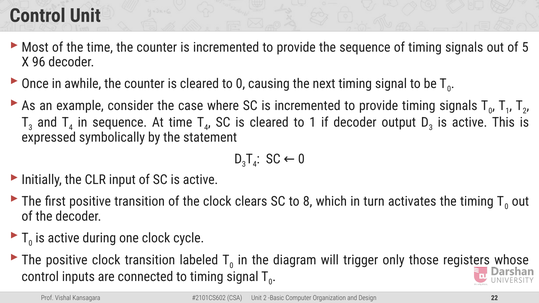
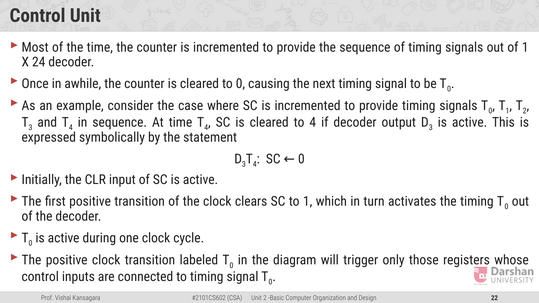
of 5: 5 -> 1
96: 96 -> 24
to 1: 1 -> 4
to 8: 8 -> 1
